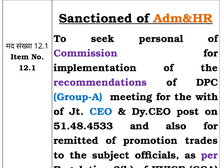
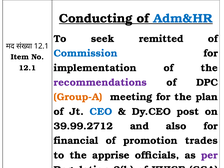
Sanctioned: Sanctioned -> Conducting
Adm&HR colour: orange -> blue
personal: personal -> remitted
Commission colour: purple -> blue
Group-A colour: blue -> orange
with: with -> plan
51.48.4533: 51.48.4533 -> 39.99.2712
remitted: remitted -> financial
subject: subject -> apprise
